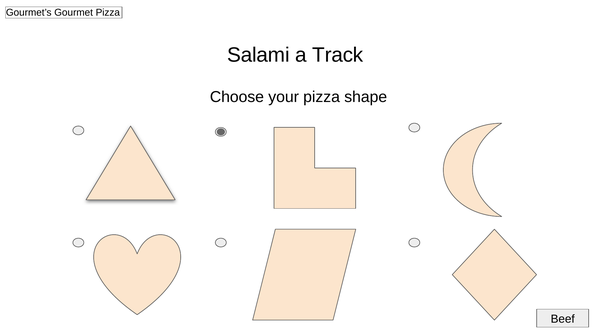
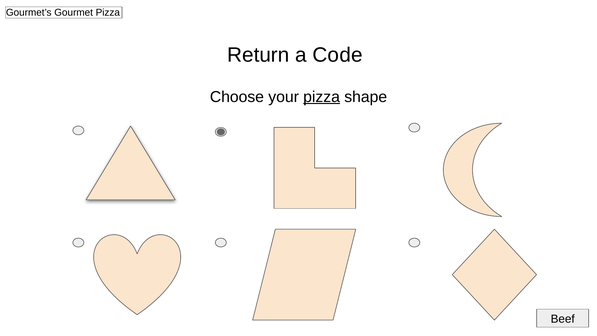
Salami: Salami -> Return
Track: Track -> Code
pizza at (322, 97) underline: none -> present
